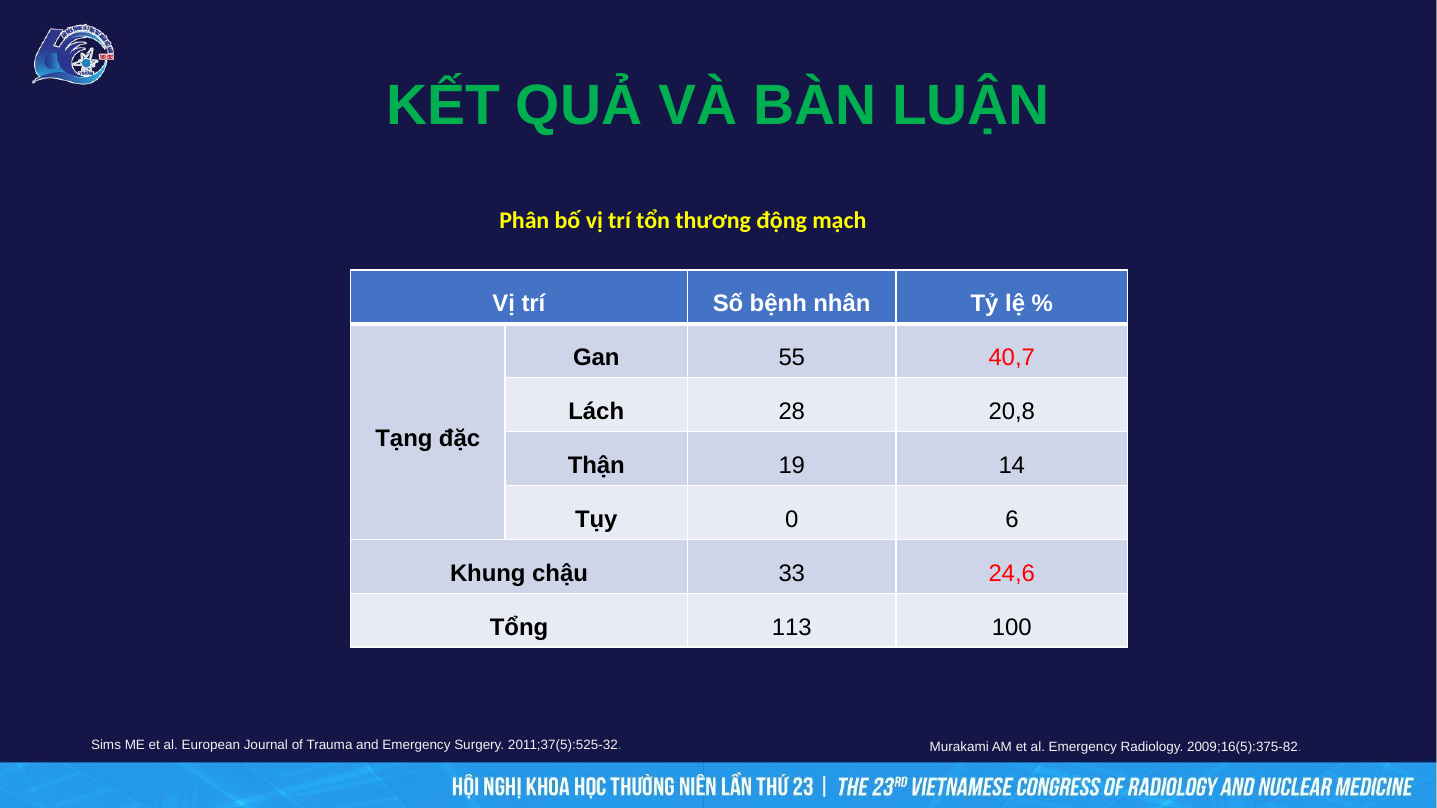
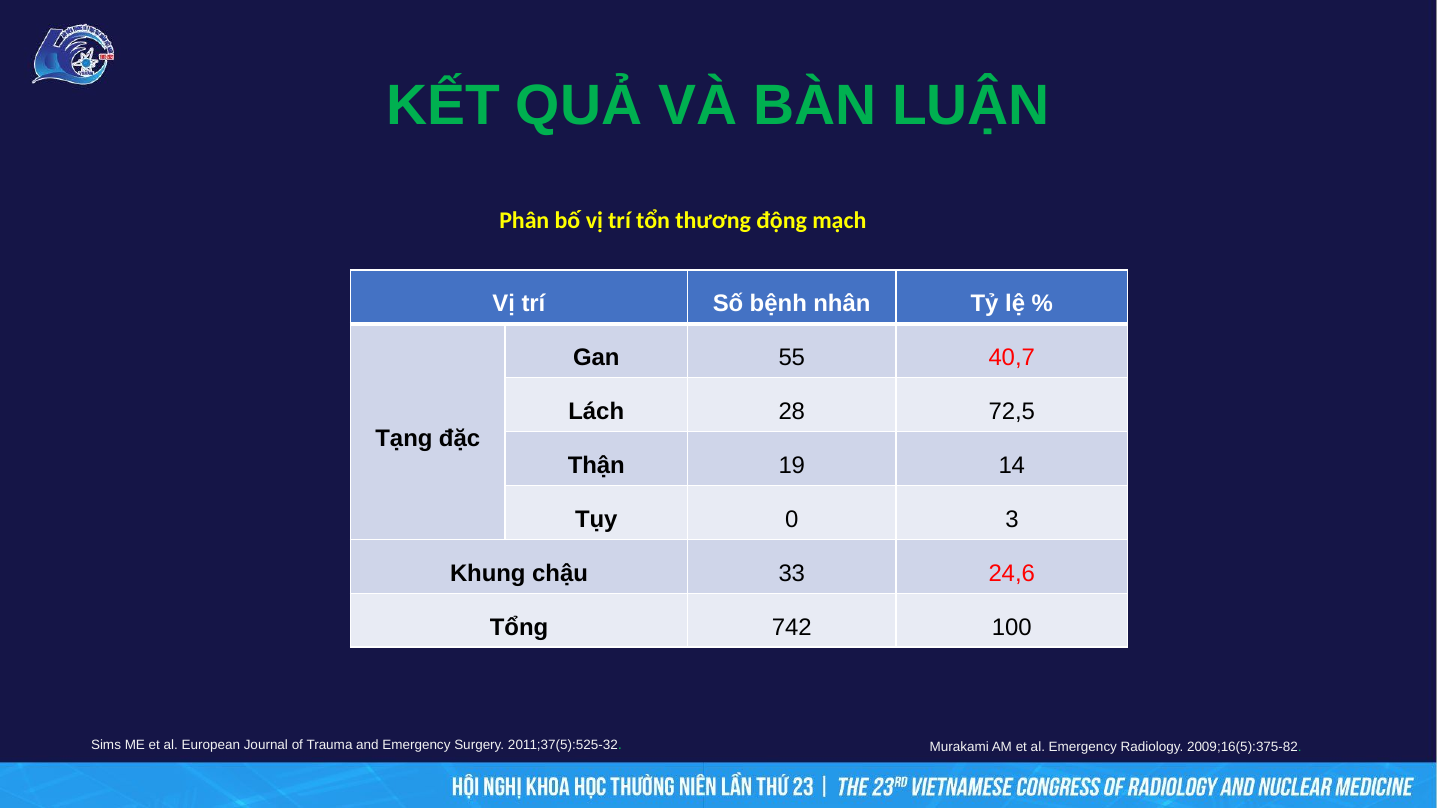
20,8: 20,8 -> 72,5
6: 6 -> 3
113: 113 -> 742
